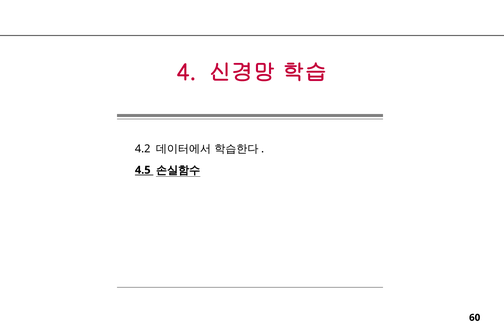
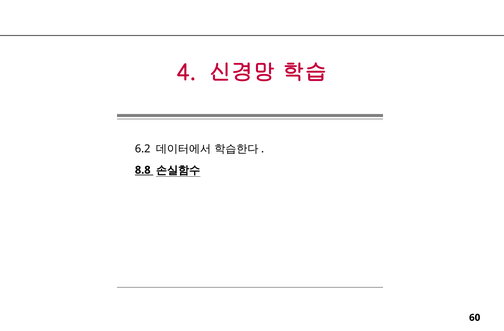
4.2: 4.2 -> 6.2
4.5: 4.5 -> 8.8
